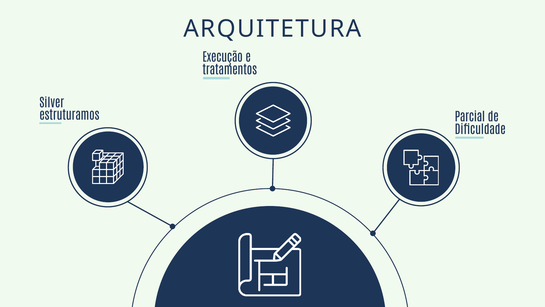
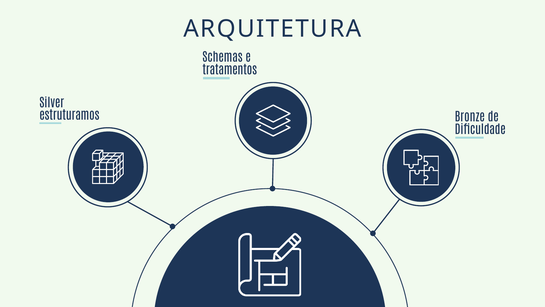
Execução: Execução -> Schemas
Parcial: Parcial -> Bronze
